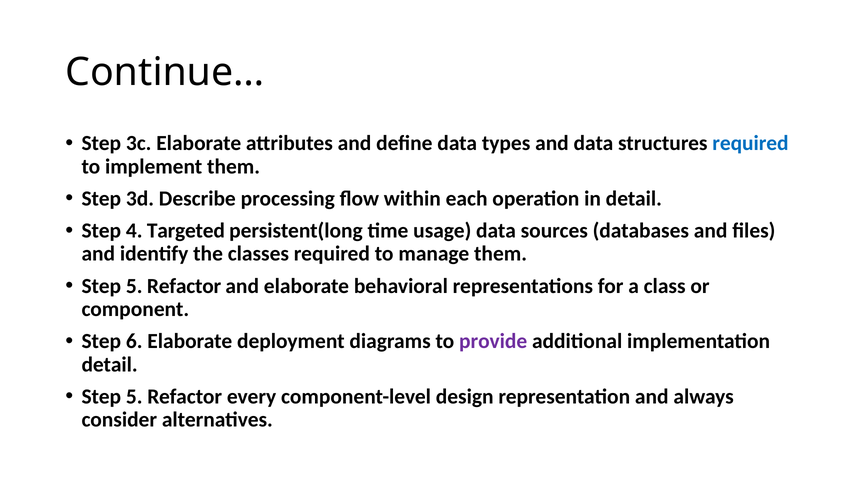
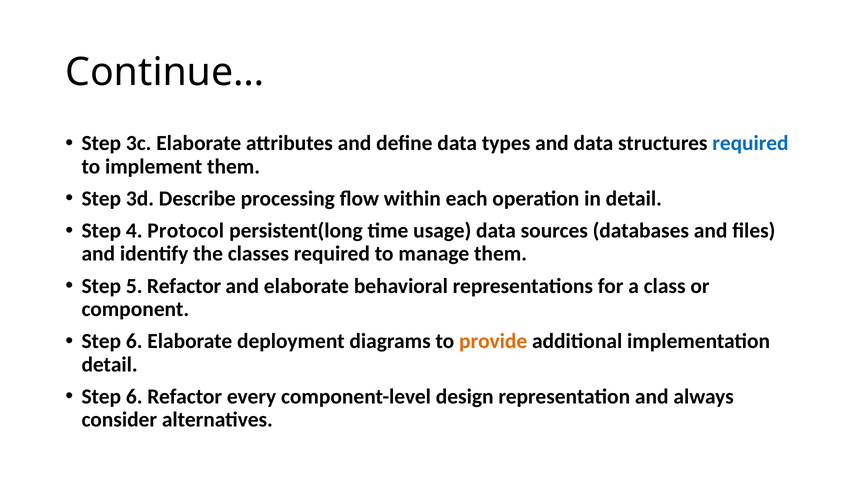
Targeted: Targeted -> Protocol
provide colour: purple -> orange
5 at (134, 396): 5 -> 6
